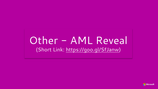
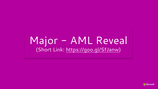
Other: Other -> Major
